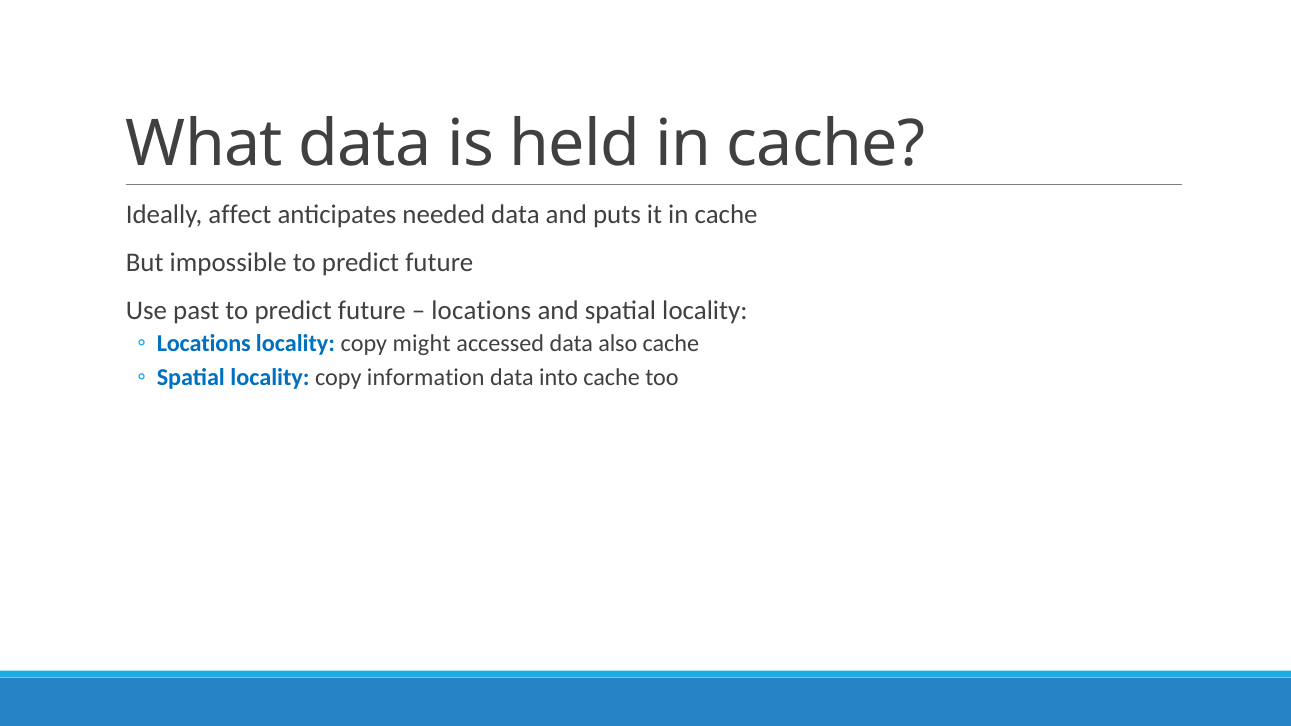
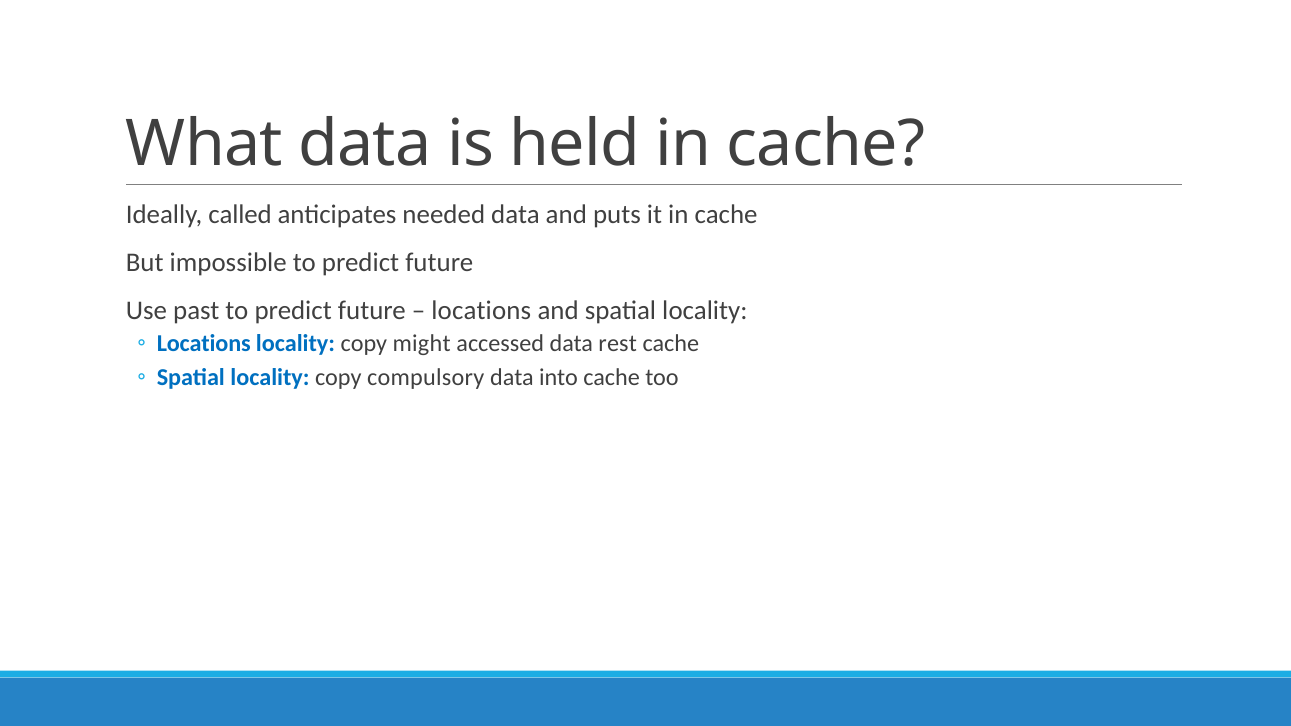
affect: affect -> called
also: also -> rest
information: information -> compulsory
